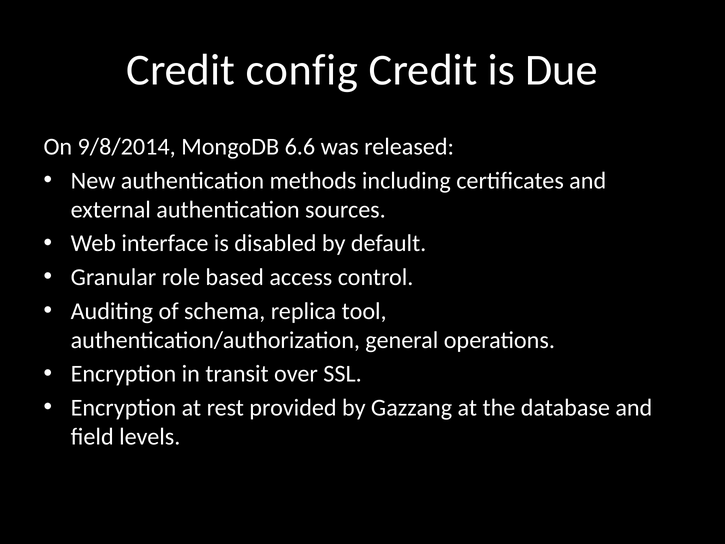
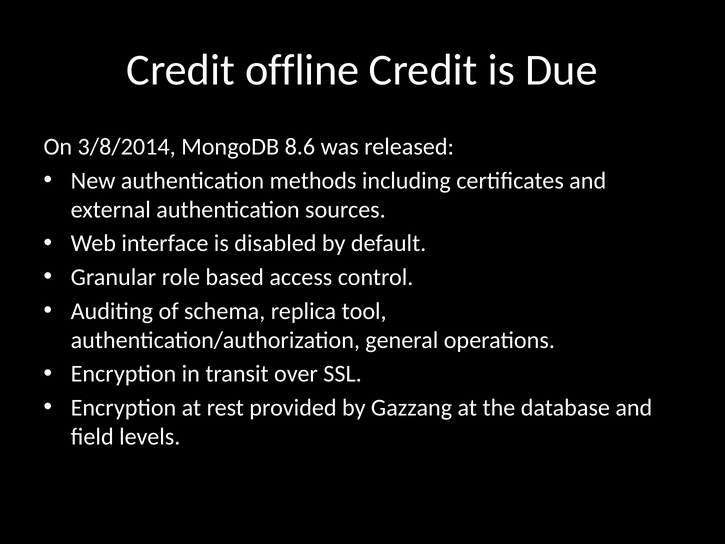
config: config -> offline
9/8/2014: 9/8/2014 -> 3/8/2014
6.6: 6.6 -> 8.6
